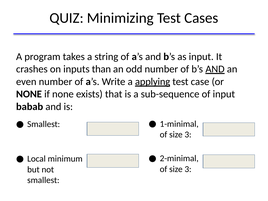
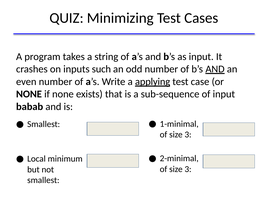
than: than -> such
